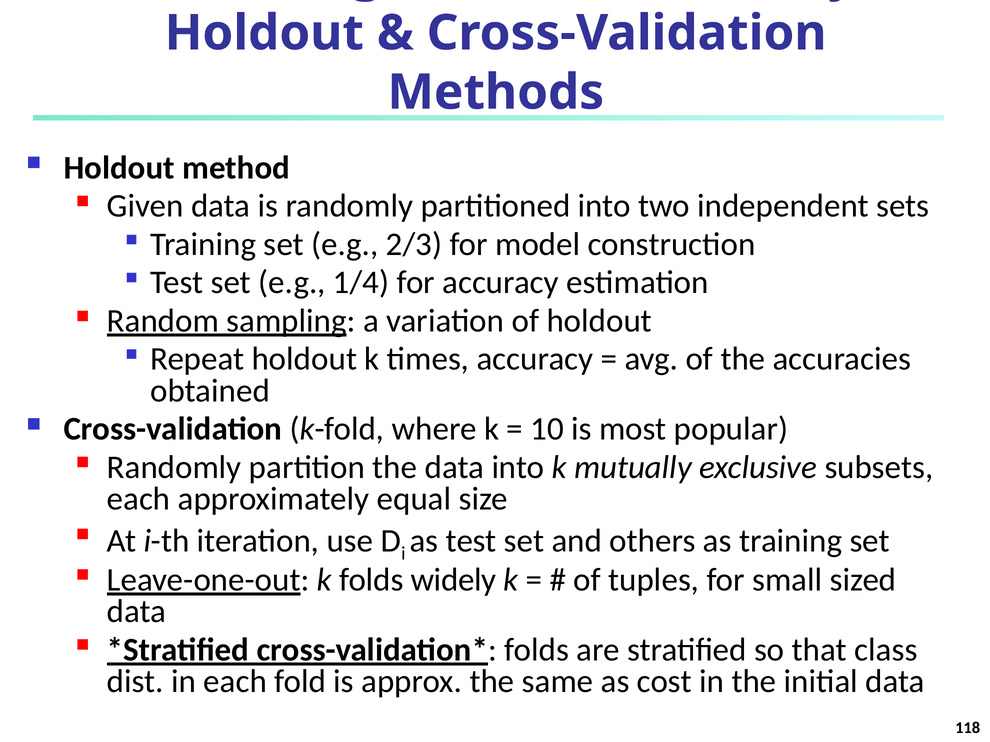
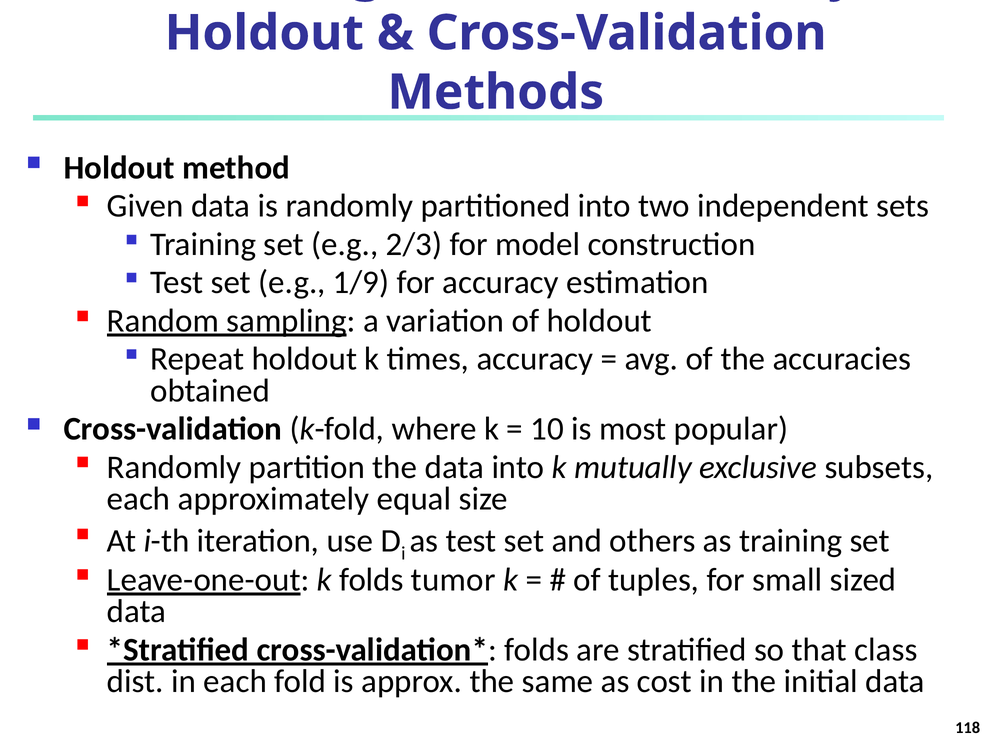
1/4: 1/4 -> 1/9
widely: widely -> tumor
